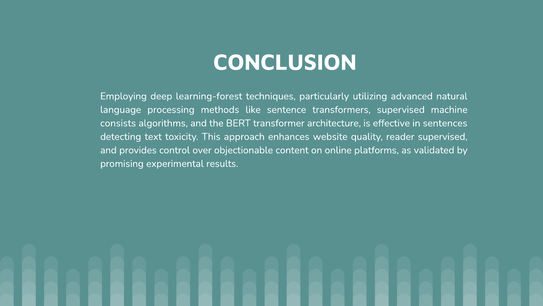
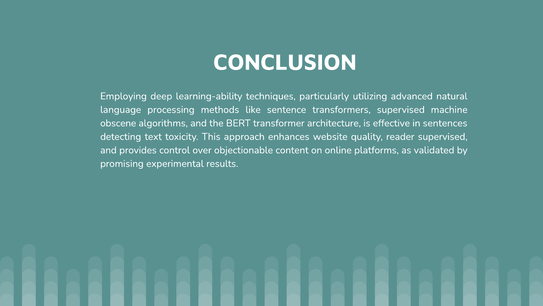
learning-forest: learning-forest -> learning-ability
consists: consists -> obscene
